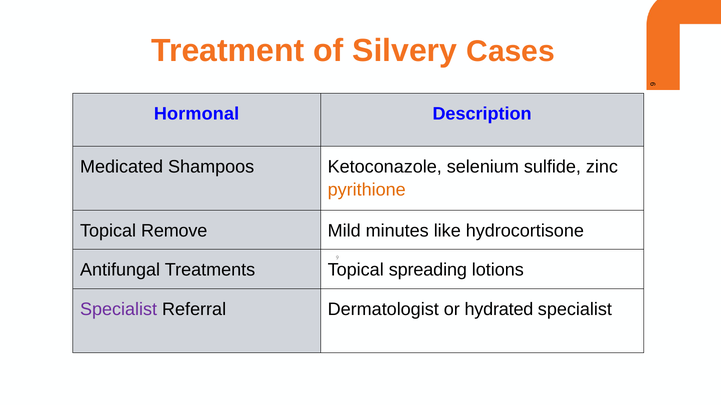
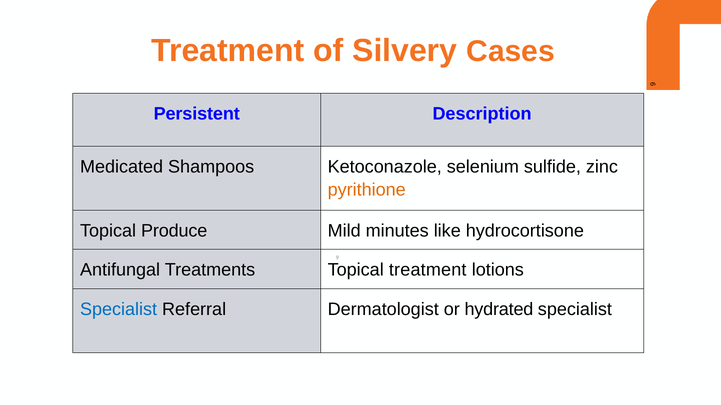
Hormonal: Hormonal -> Persistent
Remove: Remove -> Produce
Topical spreading: spreading -> treatment
Specialist at (119, 310) colour: purple -> blue
